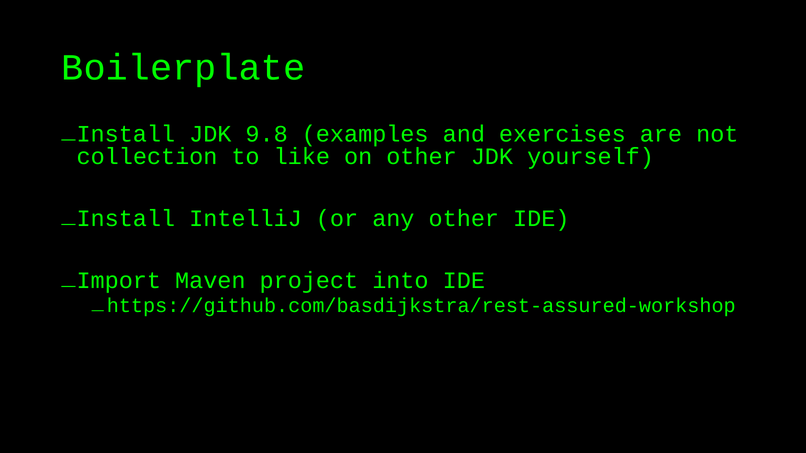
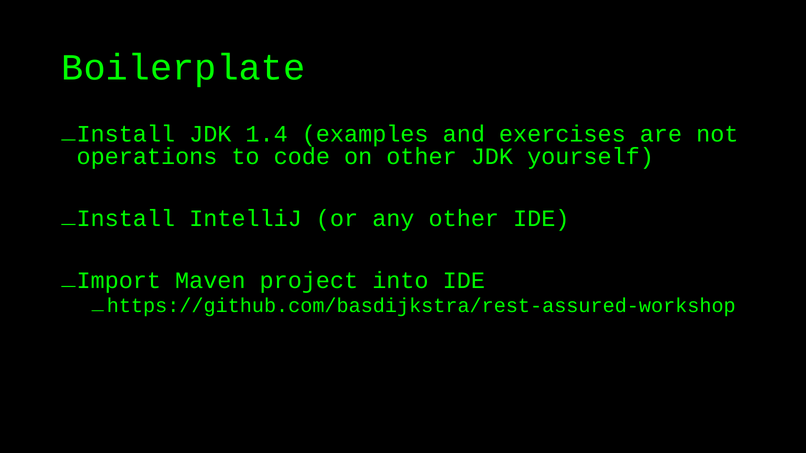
9.8: 9.8 -> 1.4
collection: collection -> operations
like: like -> code
